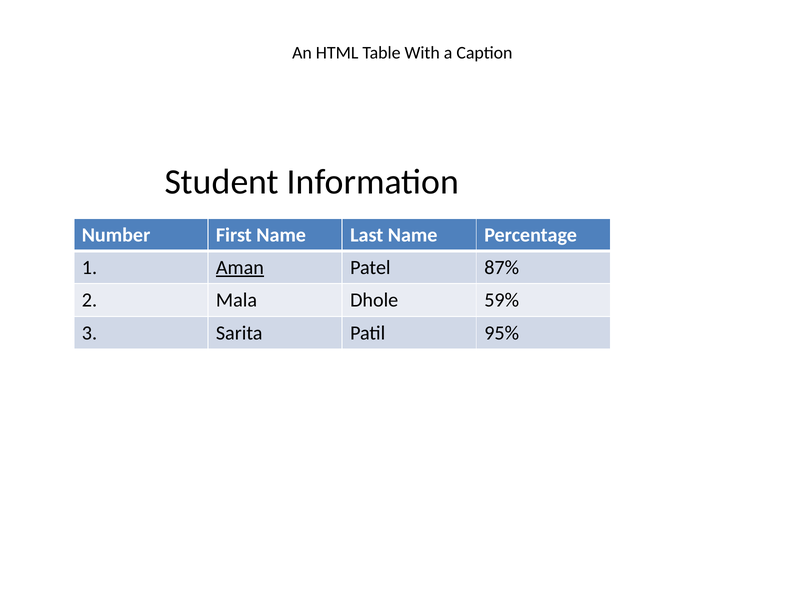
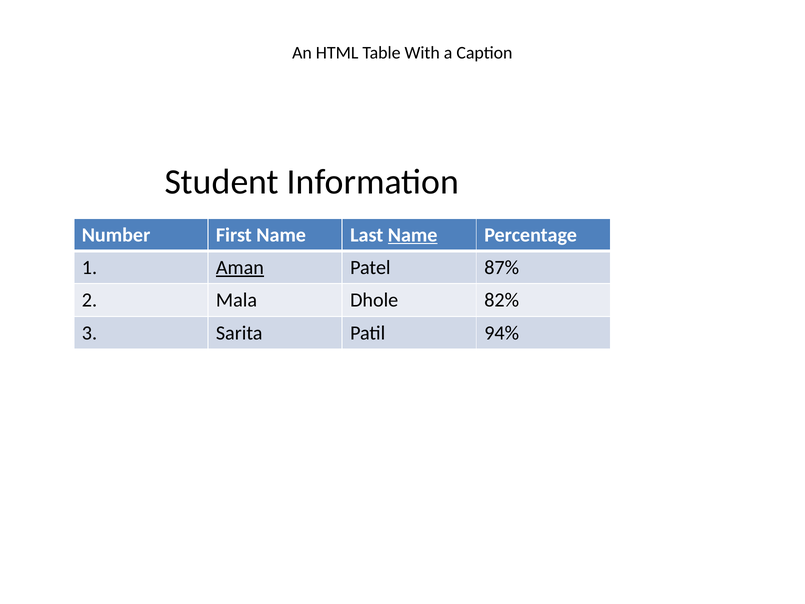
Name at (413, 235) underline: none -> present
59%: 59% -> 82%
95%: 95% -> 94%
